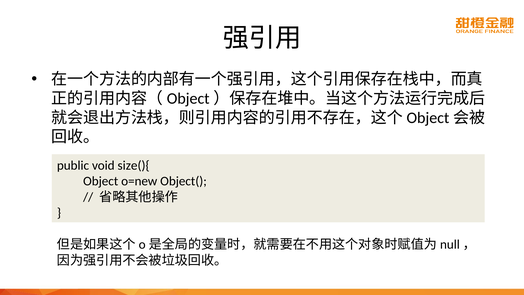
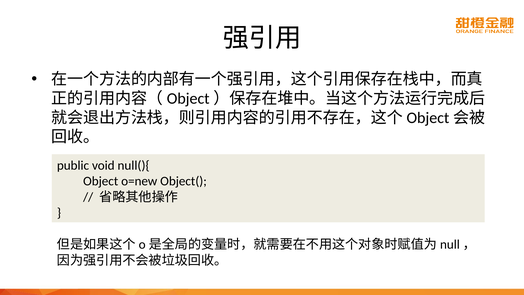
size(){: size(){ -> null(){
